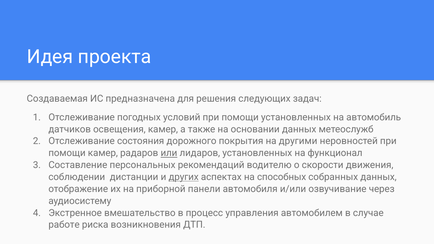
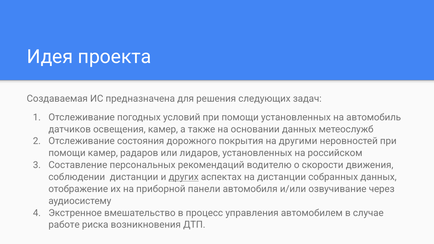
или underline: present -> none
функционал: функционал -> российском
на способных: способных -> дистанции
